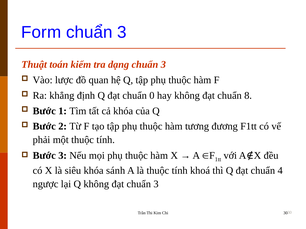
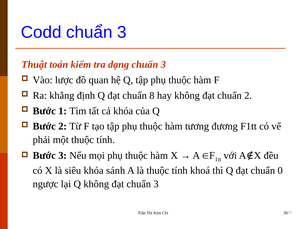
Form: Form -> Codd
0: 0 -> 8
chuẩn 8: 8 -> 2
4: 4 -> 0
